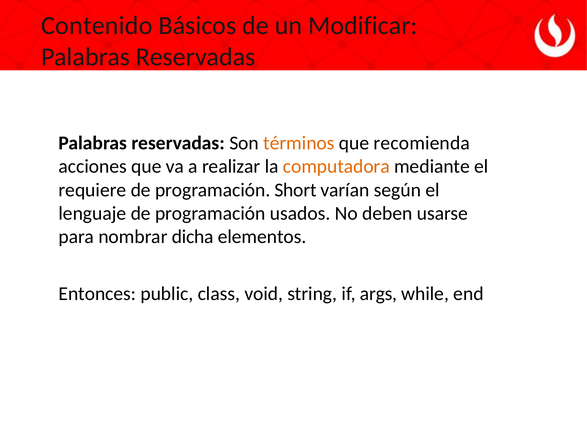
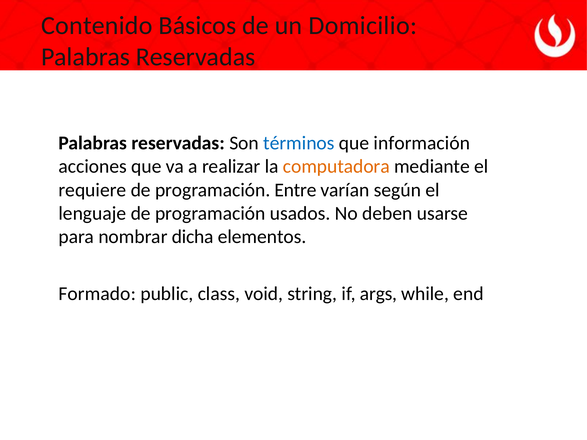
Modificar: Modificar -> Domicilio
términos colour: orange -> blue
recomienda: recomienda -> información
Short: Short -> Entre
Entonces: Entonces -> Formado
